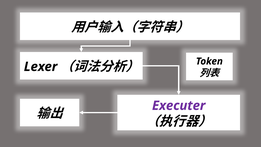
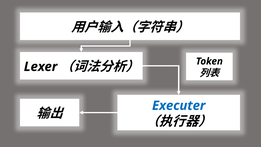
Executer colour: purple -> blue
